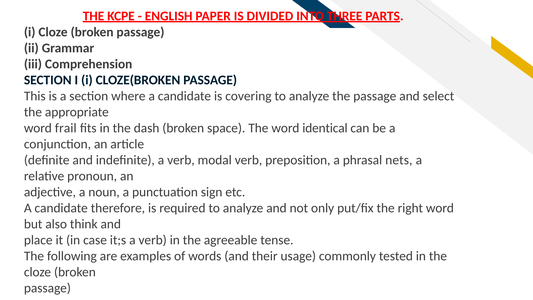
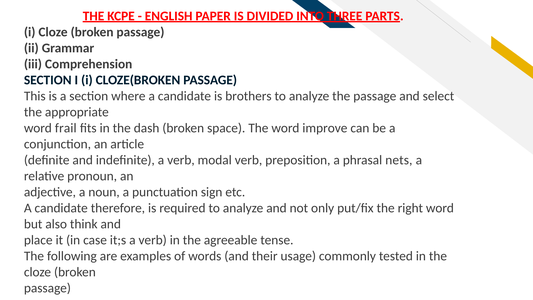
covering: covering -> brothers
identical: identical -> improve
